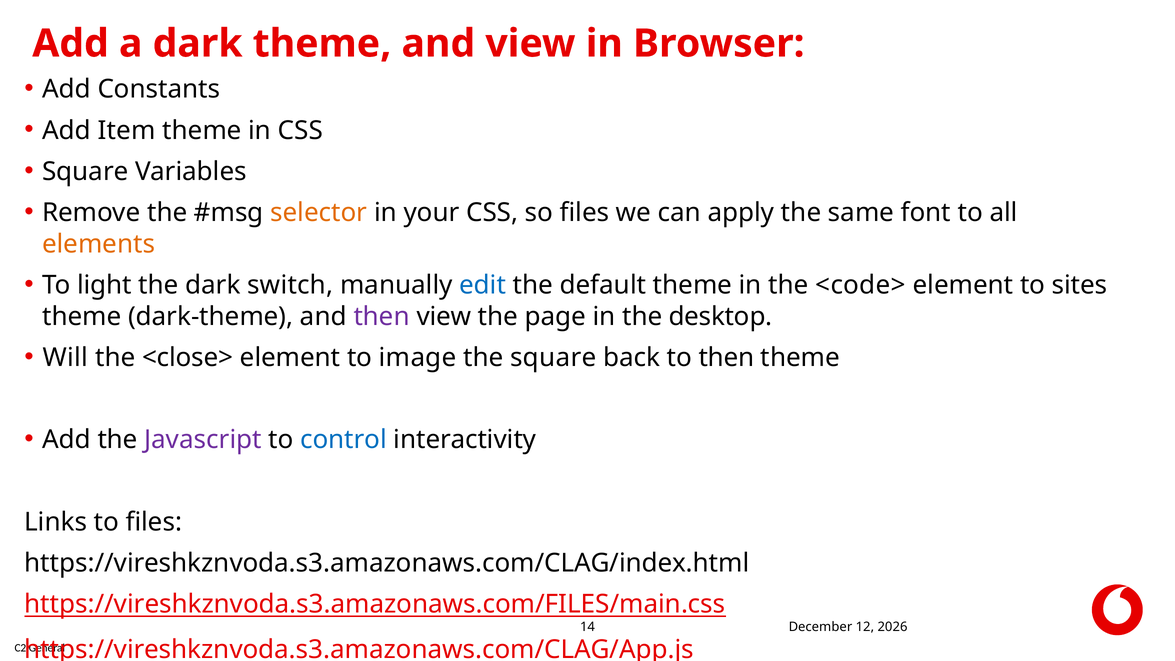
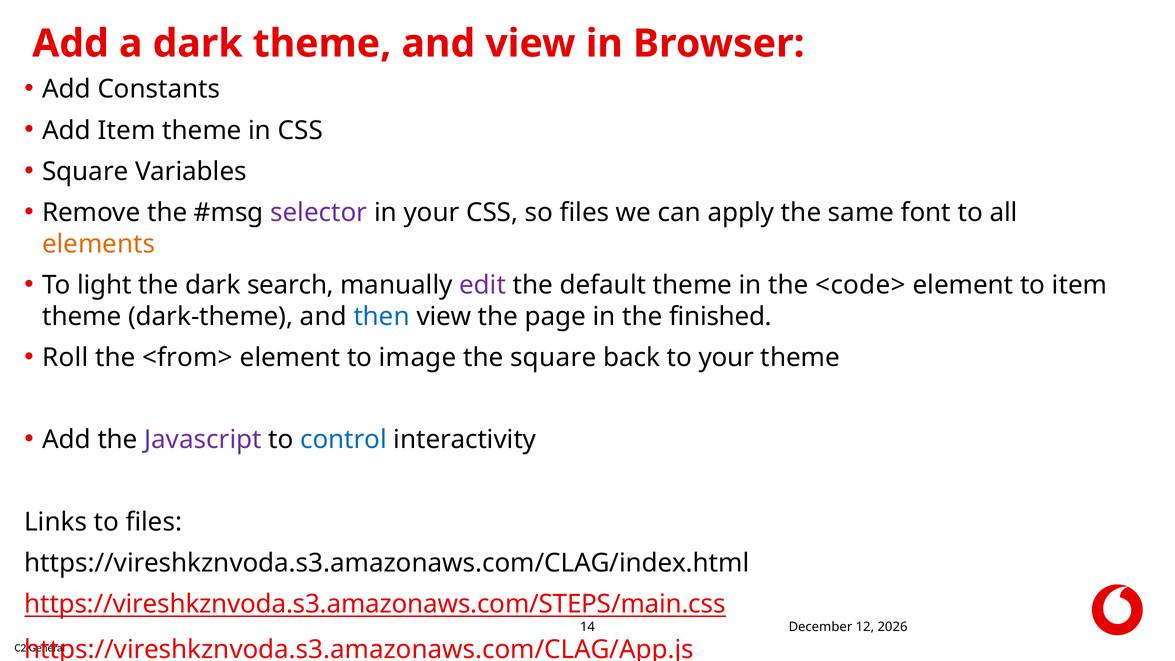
selector colour: orange -> purple
switch: switch -> search
edit colour: blue -> purple
to sites: sites -> item
then at (382, 316) colour: purple -> blue
desktop: desktop -> finished
Will: Will -> Roll
<close>: <close> -> <from>
to then: then -> your
https://vireshkznvoda.s3.amazonaws.com/FILES/main.css: https://vireshkznvoda.s3.amazonaws.com/FILES/main.css -> https://vireshkznvoda.s3.amazonaws.com/STEPS/main.css
